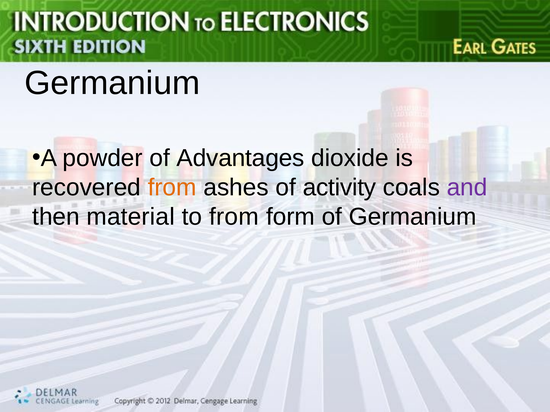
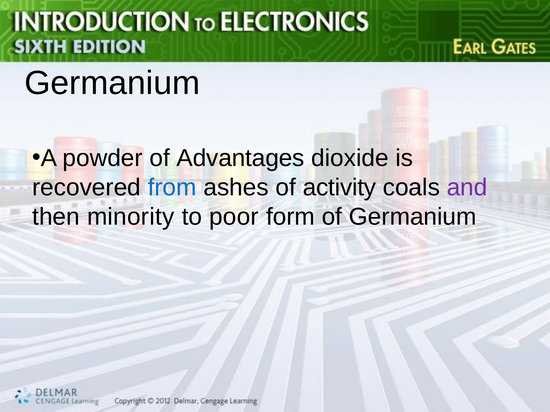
from at (172, 188) colour: orange -> blue
material: material -> minority
to from: from -> poor
